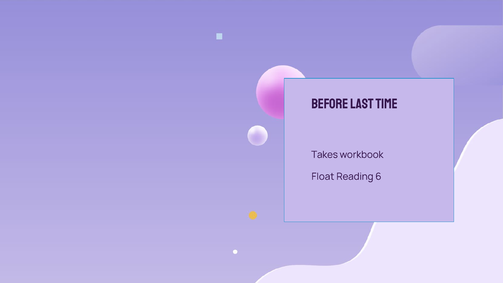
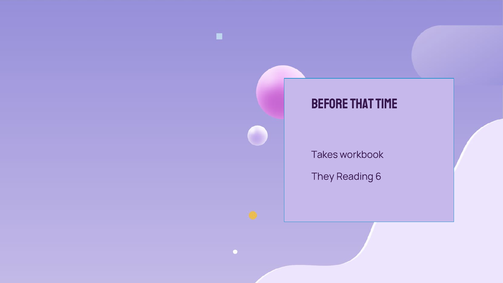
last: last -> that
Float: Float -> They
